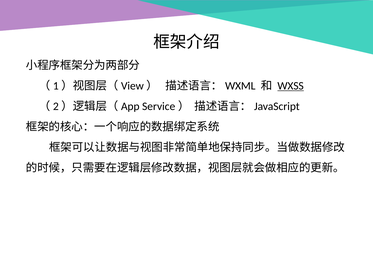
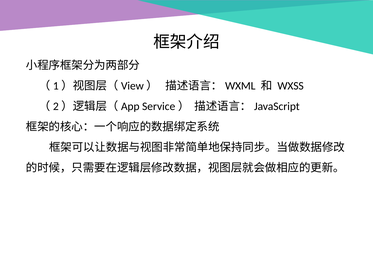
WXSS underline: present -> none
